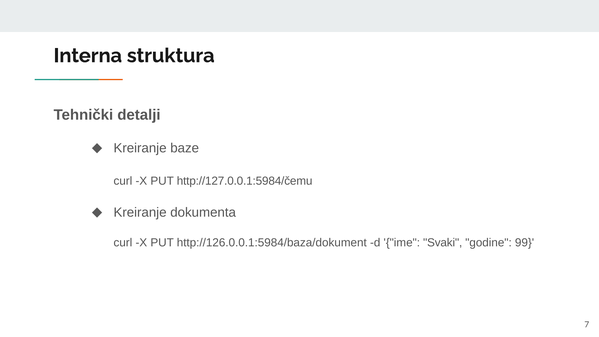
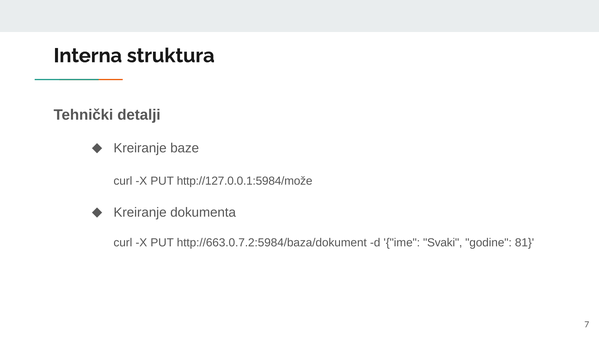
http://127.0.0.1:5984/čemu: http://127.0.0.1:5984/čemu -> http://127.0.0.1:5984/može
http://126.0.0.1:5984/baza/dokument: http://126.0.0.1:5984/baza/dokument -> http://663.0.7.2:5984/baza/dokument
99: 99 -> 81
